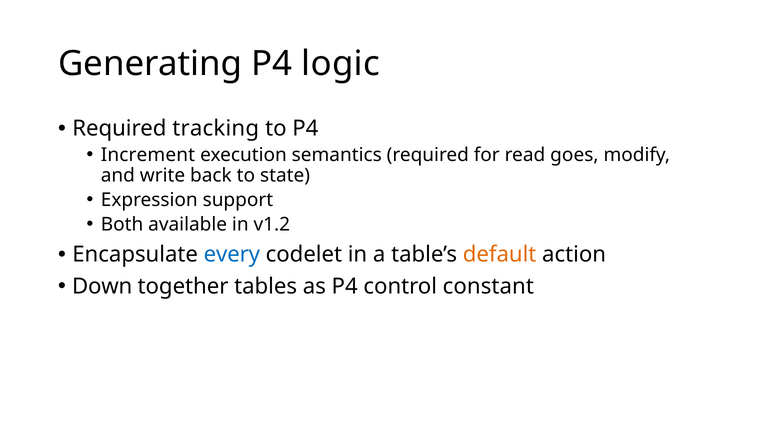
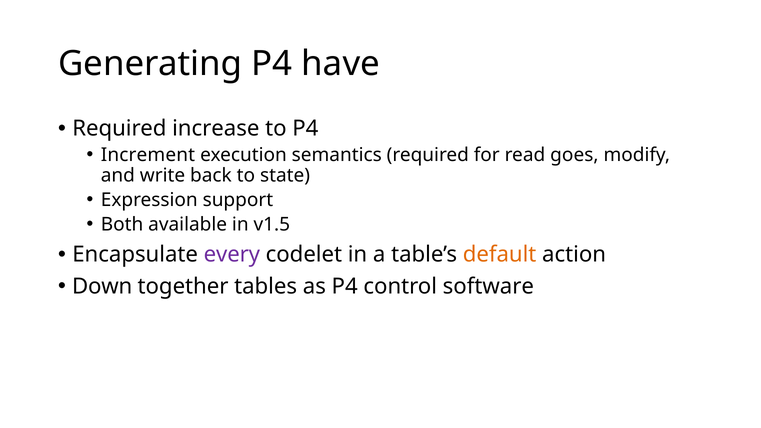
logic: logic -> have
tracking: tracking -> increase
v1.2: v1.2 -> v1.5
every colour: blue -> purple
constant: constant -> software
